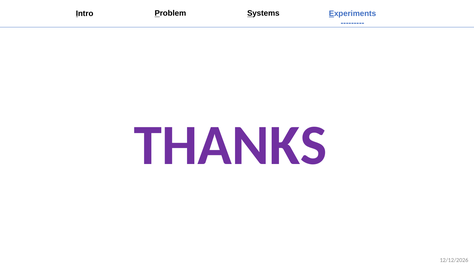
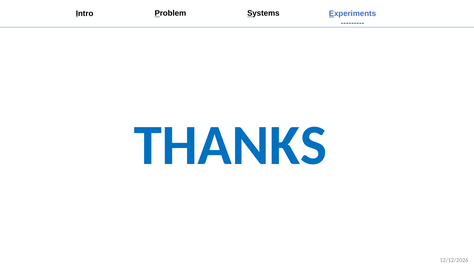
THANKS colour: purple -> blue
